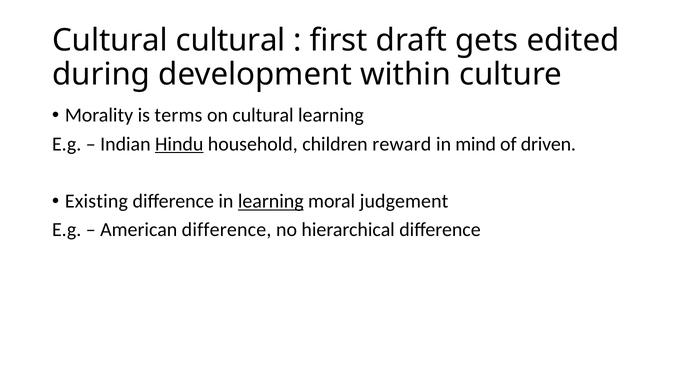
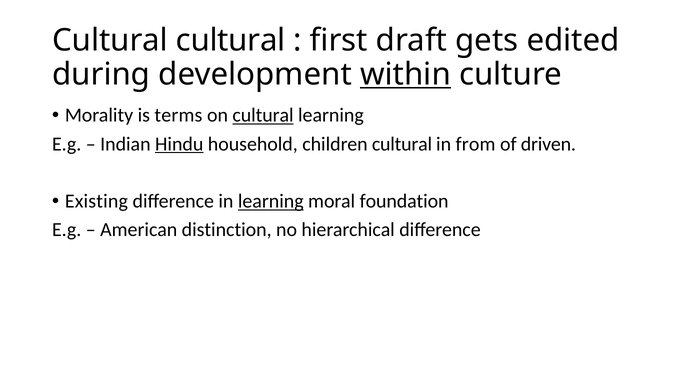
within underline: none -> present
cultural at (263, 115) underline: none -> present
children reward: reward -> cultural
mind: mind -> from
judgement: judgement -> foundation
American difference: difference -> distinction
